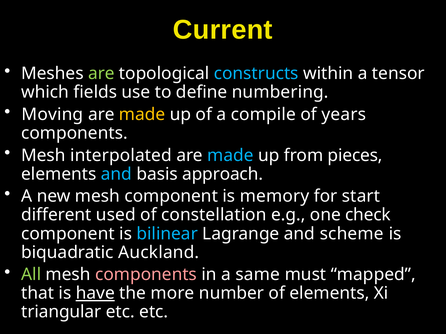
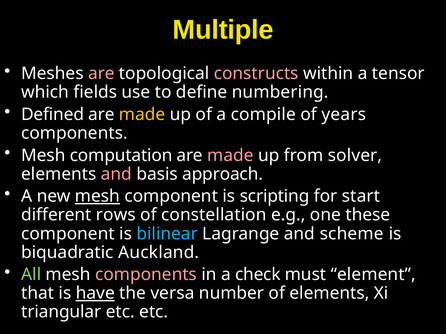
Current: Current -> Multiple
are at (101, 74) colour: light green -> pink
constructs colour: light blue -> pink
Moving: Moving -> Defined
interpolated: interpolated -> computation
made at (230, 156) colour: light blue -> pink
pieces: pieces -> solver
and at (116, 174) colour: light blue -> pink
mesh at (97, 197) underline: none -> present
memory: memory -> scripting
used: used -> rows
check: check -> these
same: same -> check
mapped: mapped -> element
more: more -> versa
